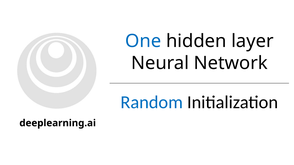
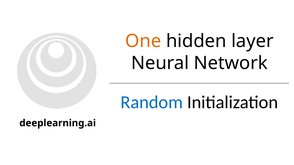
One colour: blue -> orange
